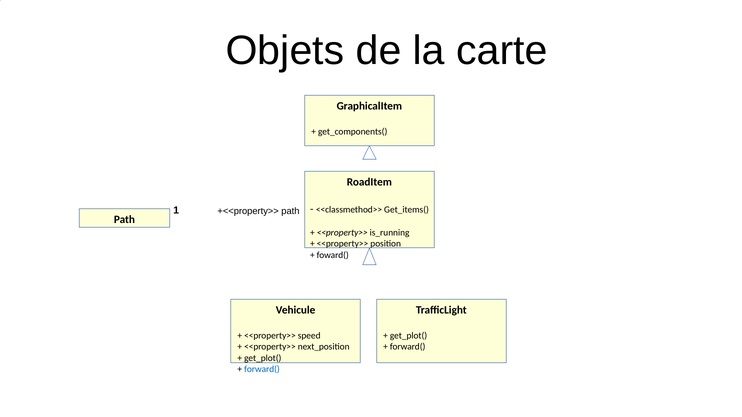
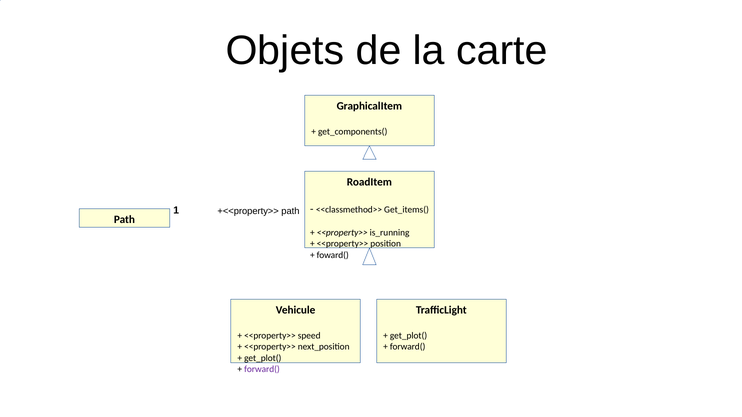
forward( at (262, 370) colour: blue -> purple
